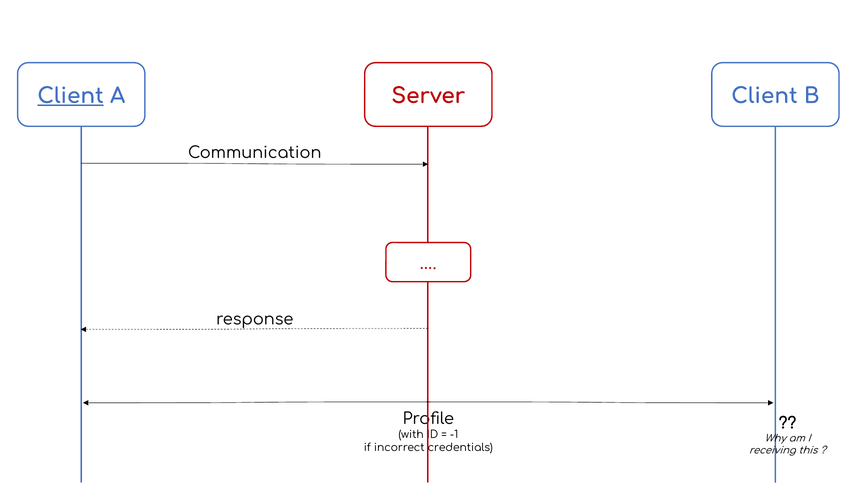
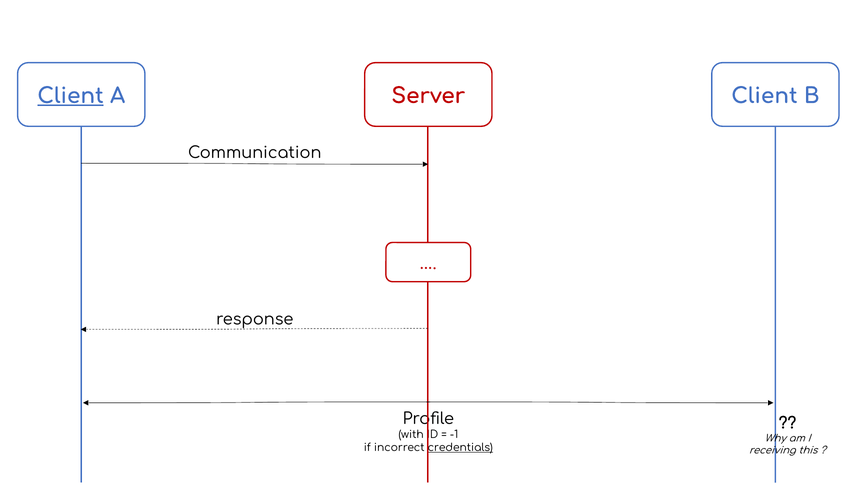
credentials underline: none -> present
